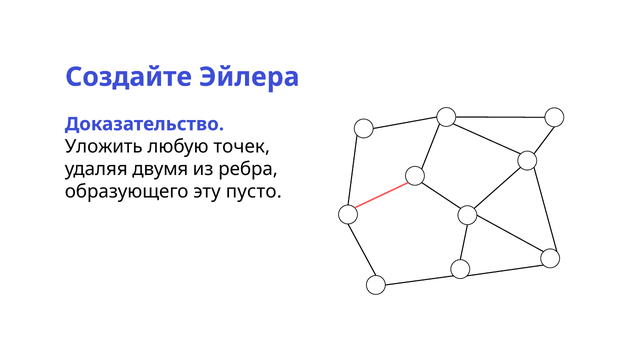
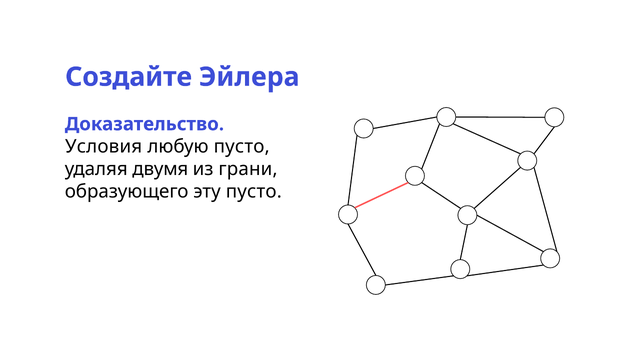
Уложить: Уложить -> Условия
любую точек: точек -> пусто
ребра: ребра -> грани
